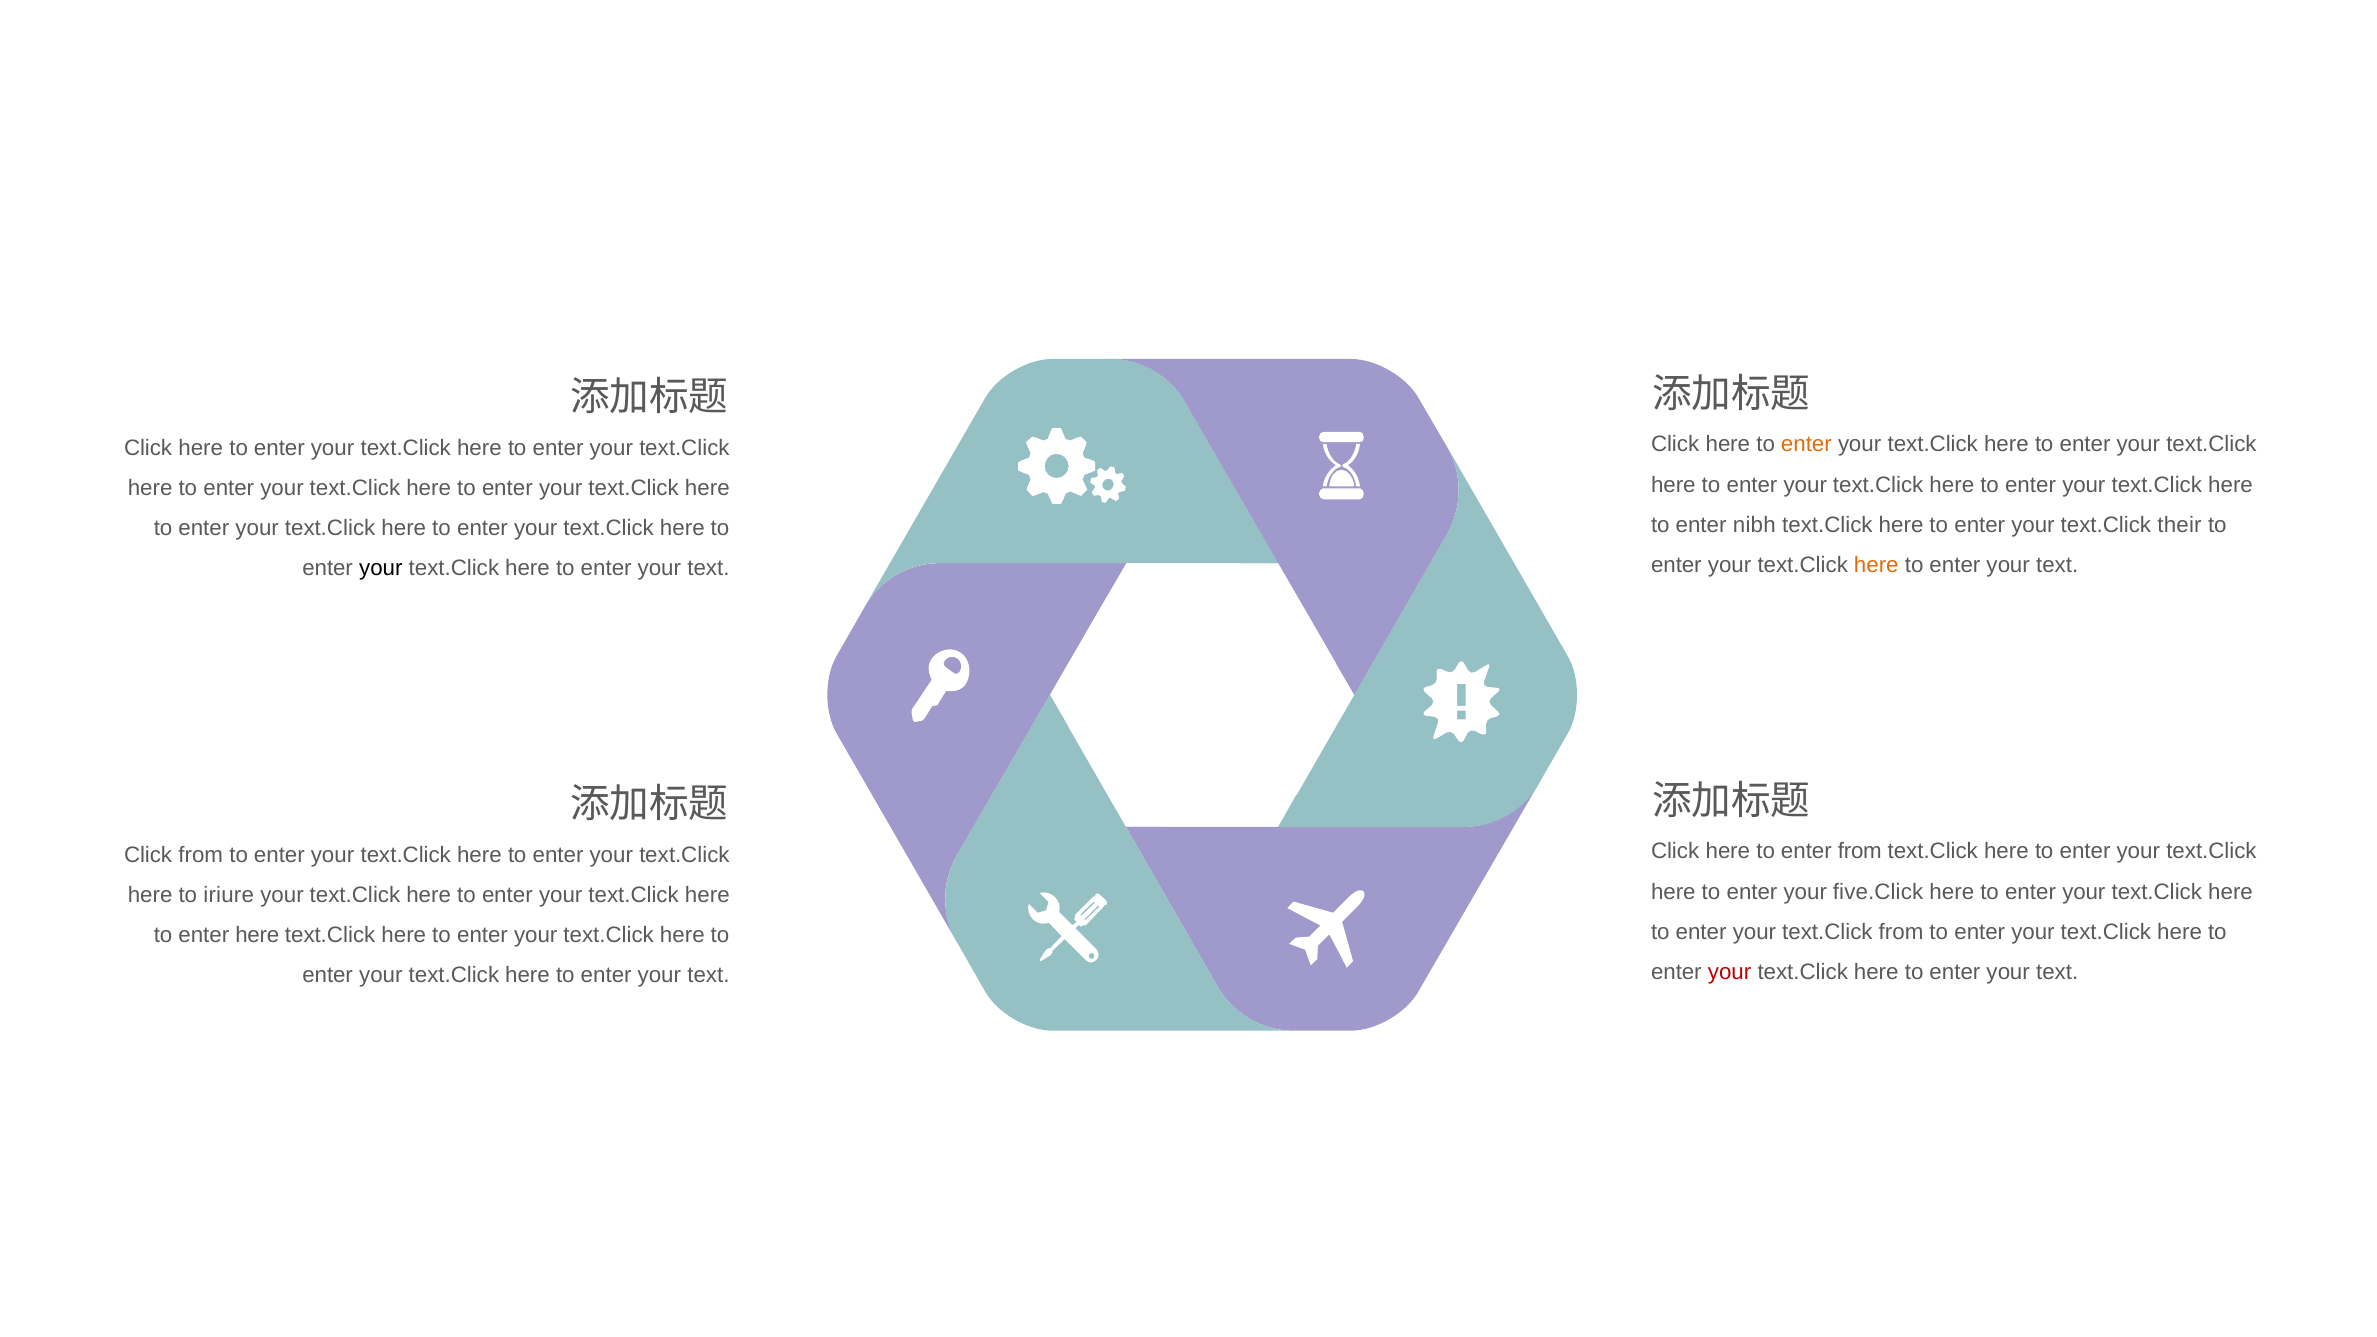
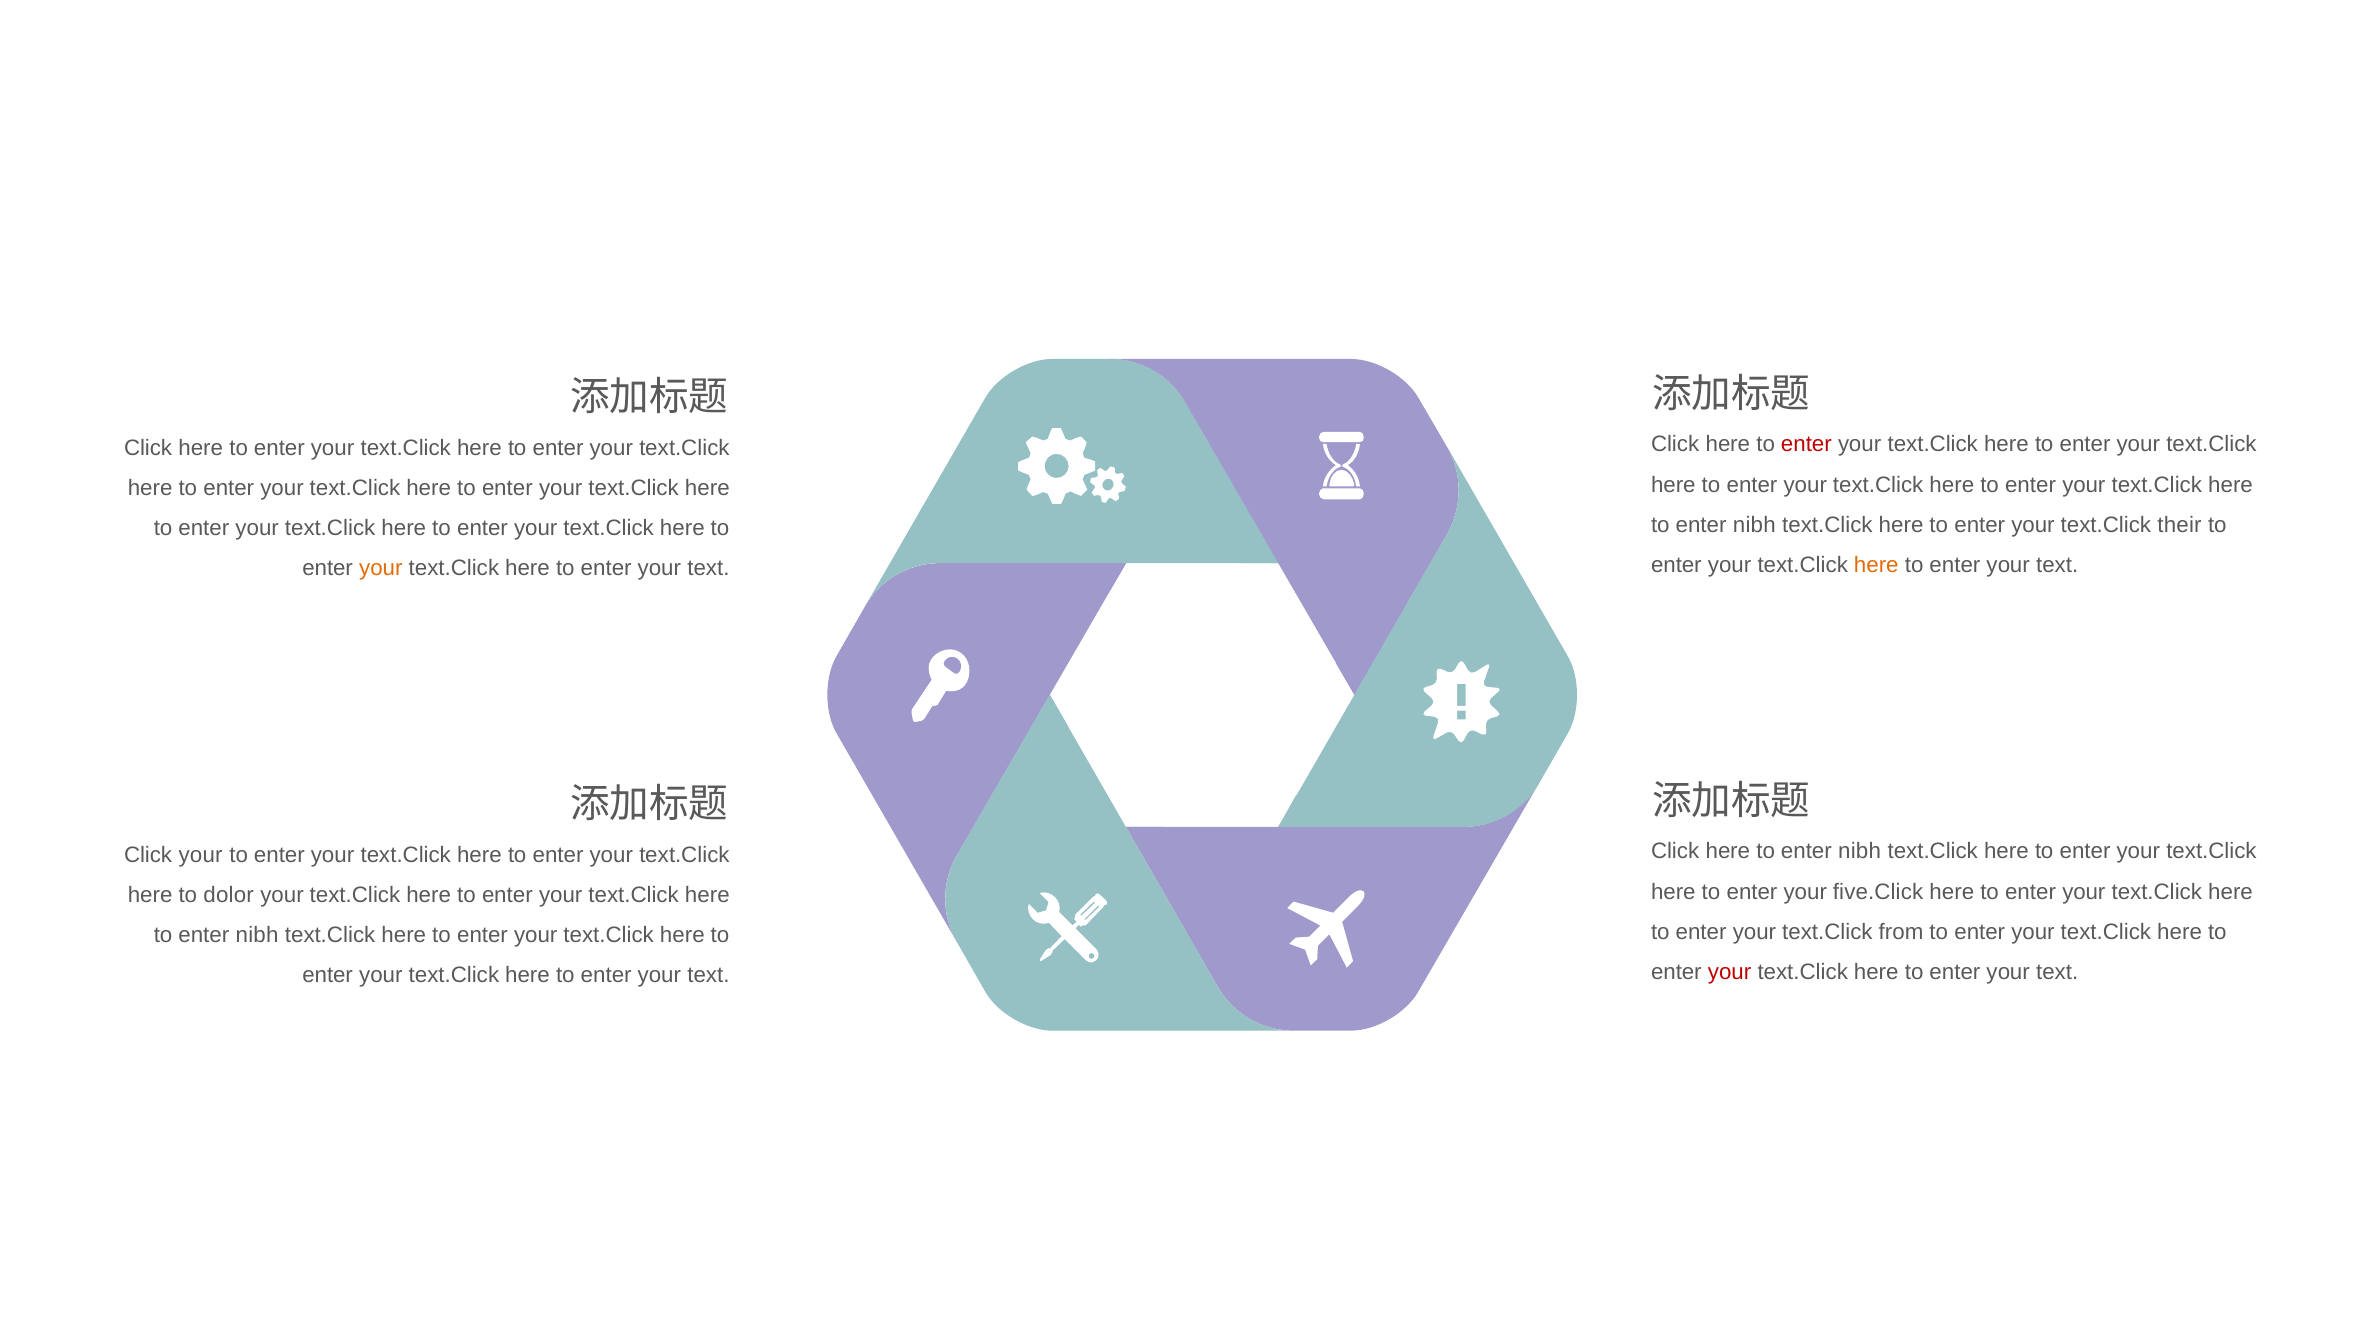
enter at (1806, 445) colour: orange -> red
your at (381, 569) colour: black -> orange
from at (1860, 852): from -> nibh
Click from: from -> your
iriure: iriure -> dolor
here at (257, 935): here -> nibh
